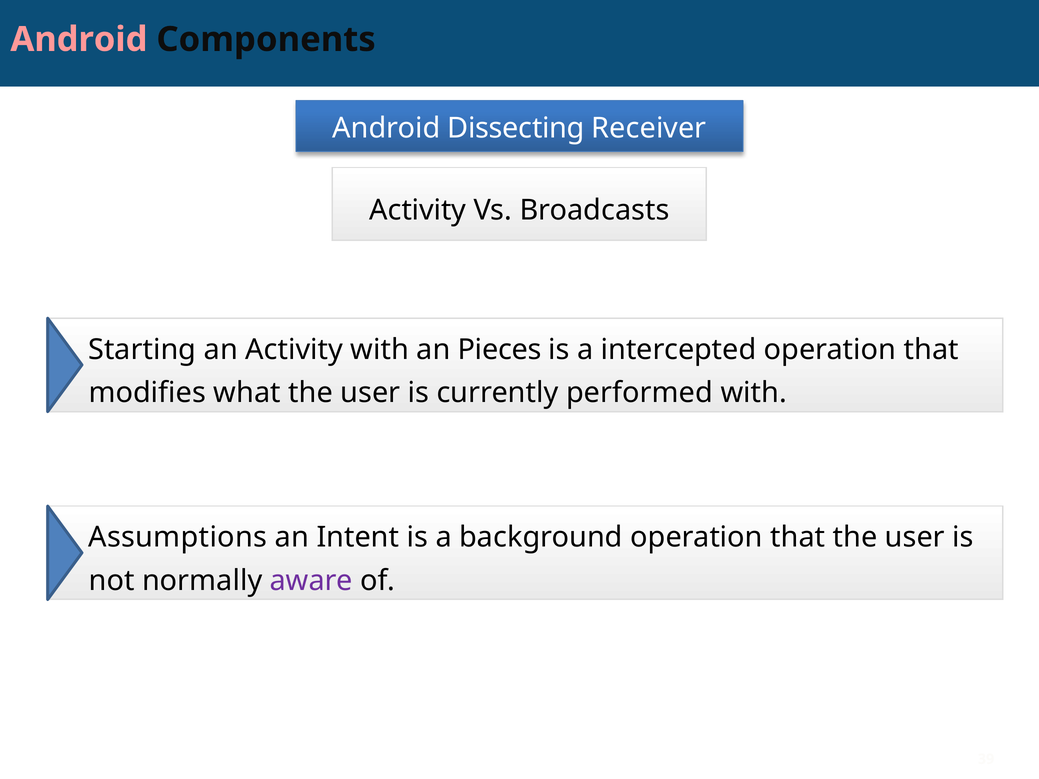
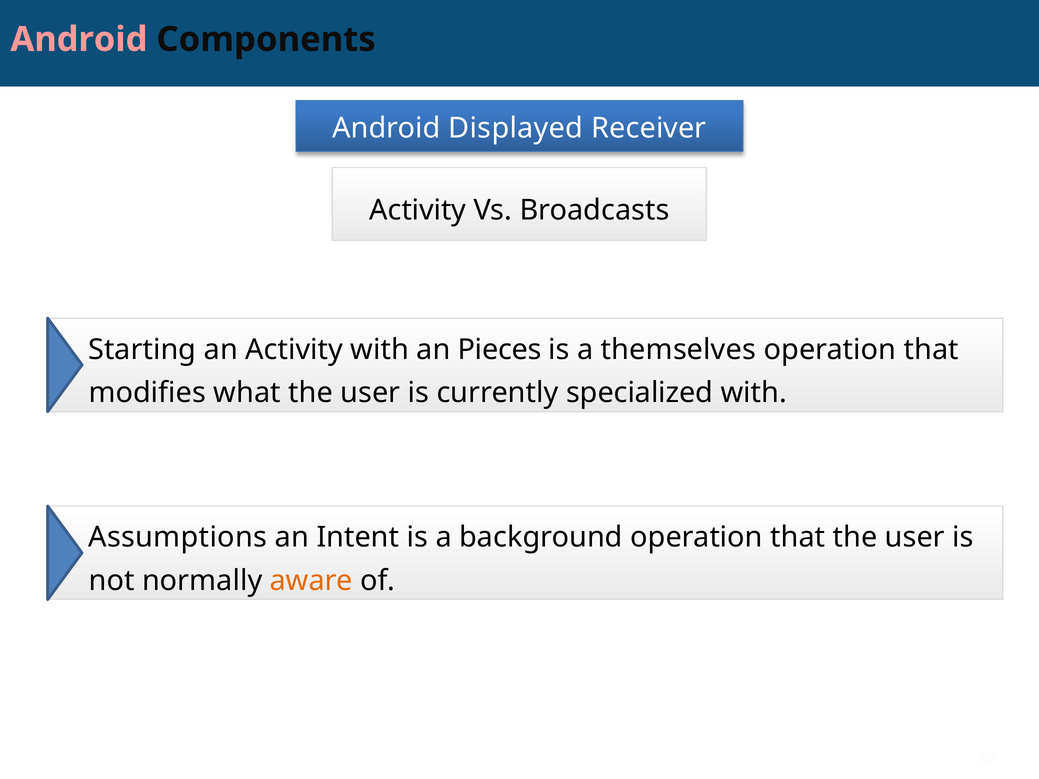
Dissecting: Dissecting -> Displayed
intercepted: intercepted -> themselves
performed: performed -> specialized
aware colour: purple -> orange
